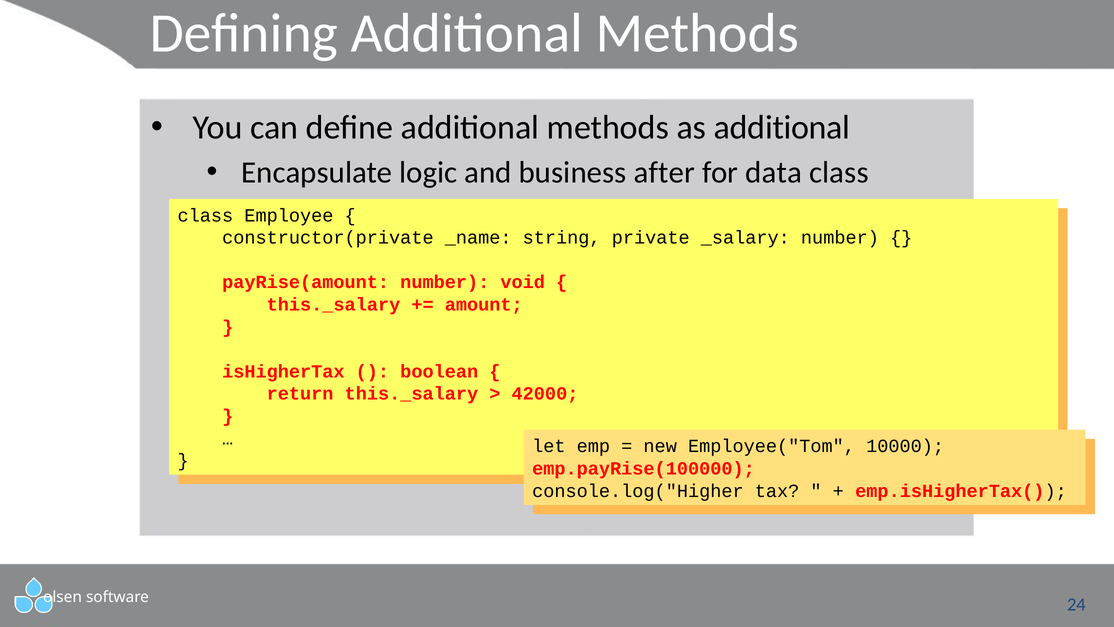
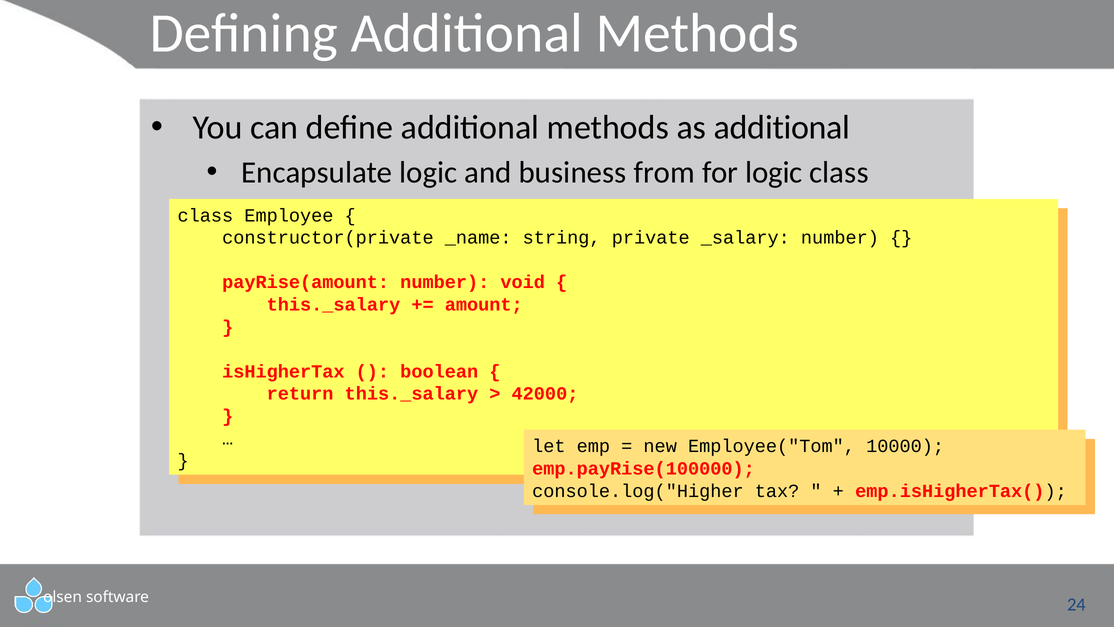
after: after -> from
for data: data -> logic
